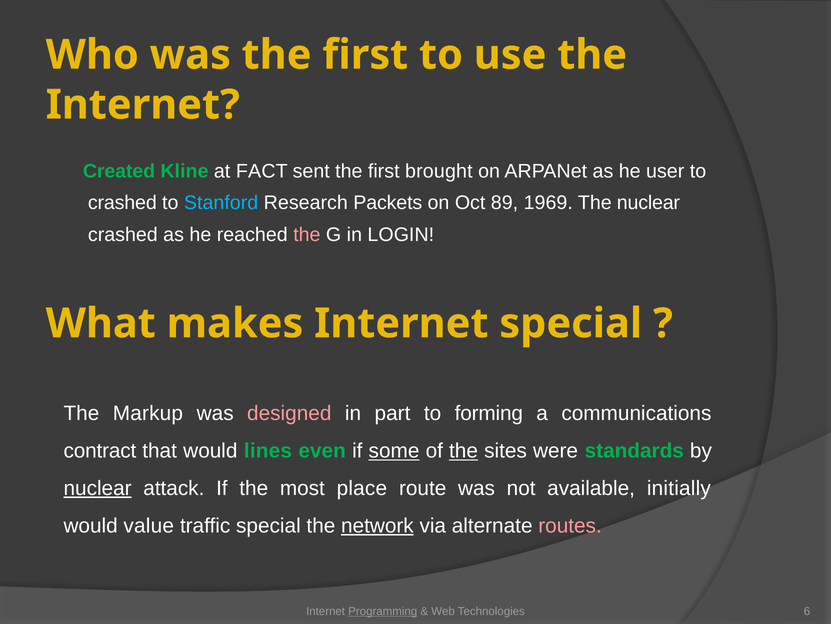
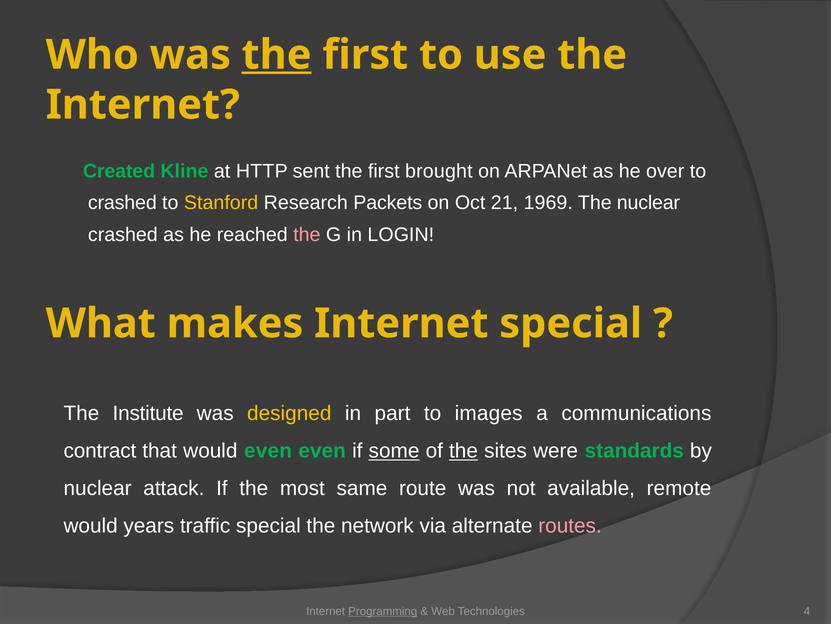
the at (277, 55) underline: none -> present
FACT: FACT -> HTTP
user: user -> over
Stanford colour: light blue -> yellow
89: 89 -> 21
Markup: Markup -> Institute
designed colour: pink -> yellow
forming: forming -> images
would lines: lines -> even
nuclear at (98, 488) underline: present -> none
place: place -> same
initially: initially -> remote
value: value -> years
network underline: present -> none
6: 6 -> 4
